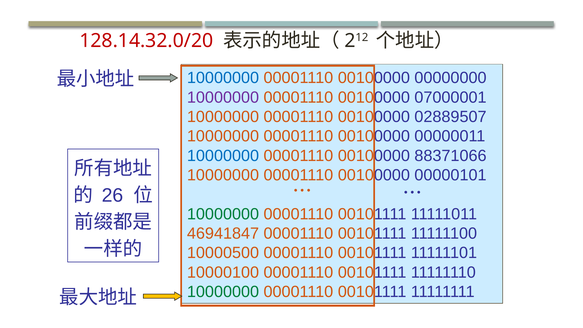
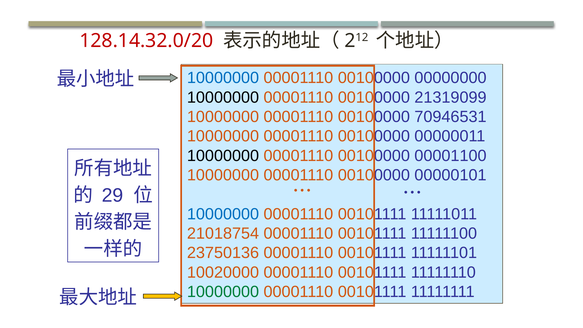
10000000 at (223, 97) colour: purple -> black
07000001: 07000001 -> 21319099
02889507: 02889507 -> 70946531
10000000 at (223, 156) colour: blue -> black
88371066: 88371066 -> 00001100
26: 26 -> 29
10000000 at (223, 214) colour: green -> blue
46941847: 46941847 -> 21018754
10000500: 10000500 -> 23750136
10000100: 10000100 -> 10020000
